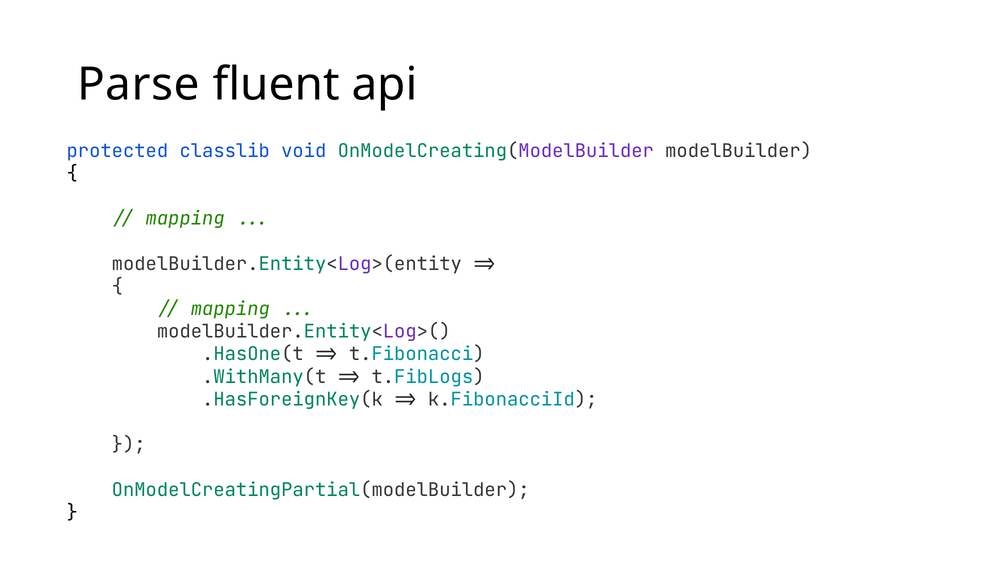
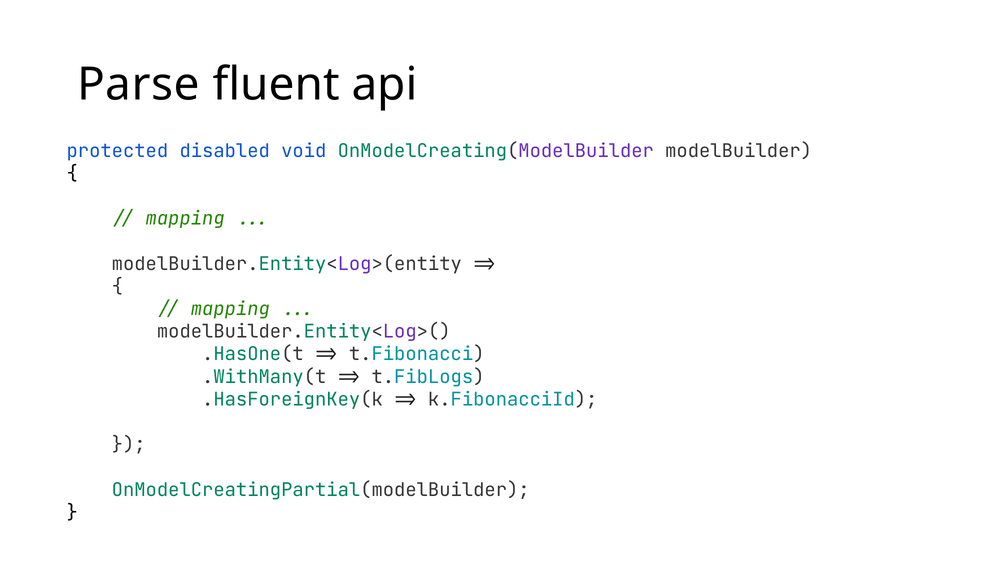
classlib: classlib -> disabled
